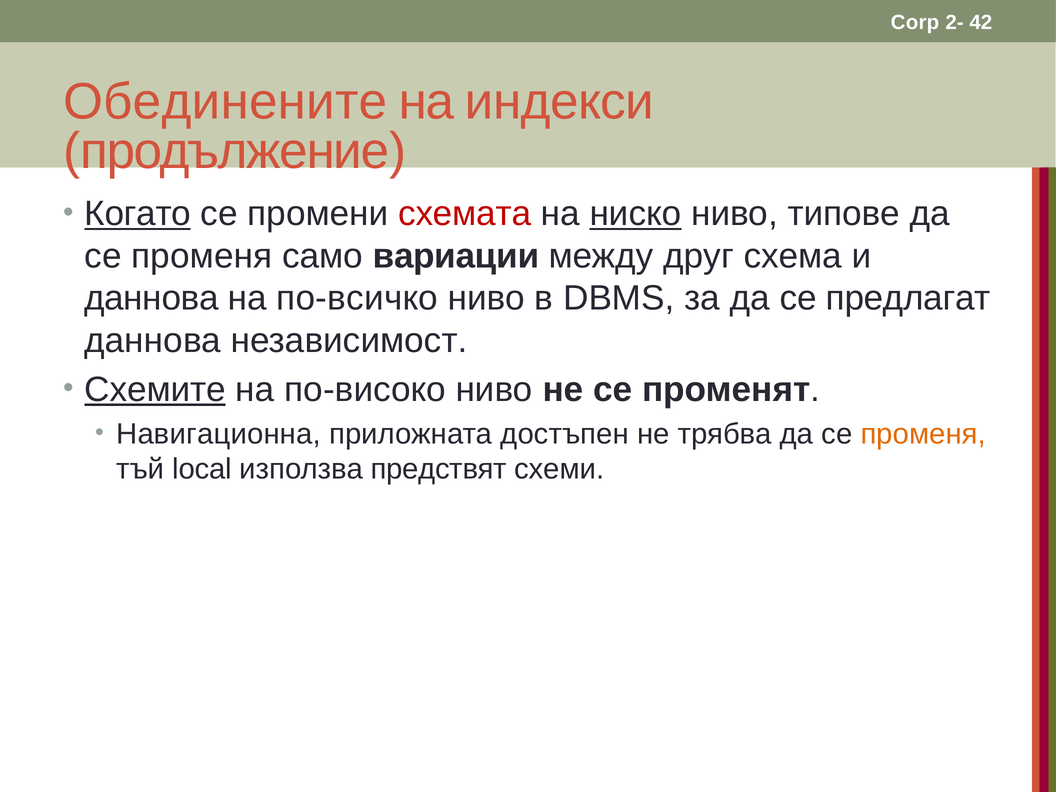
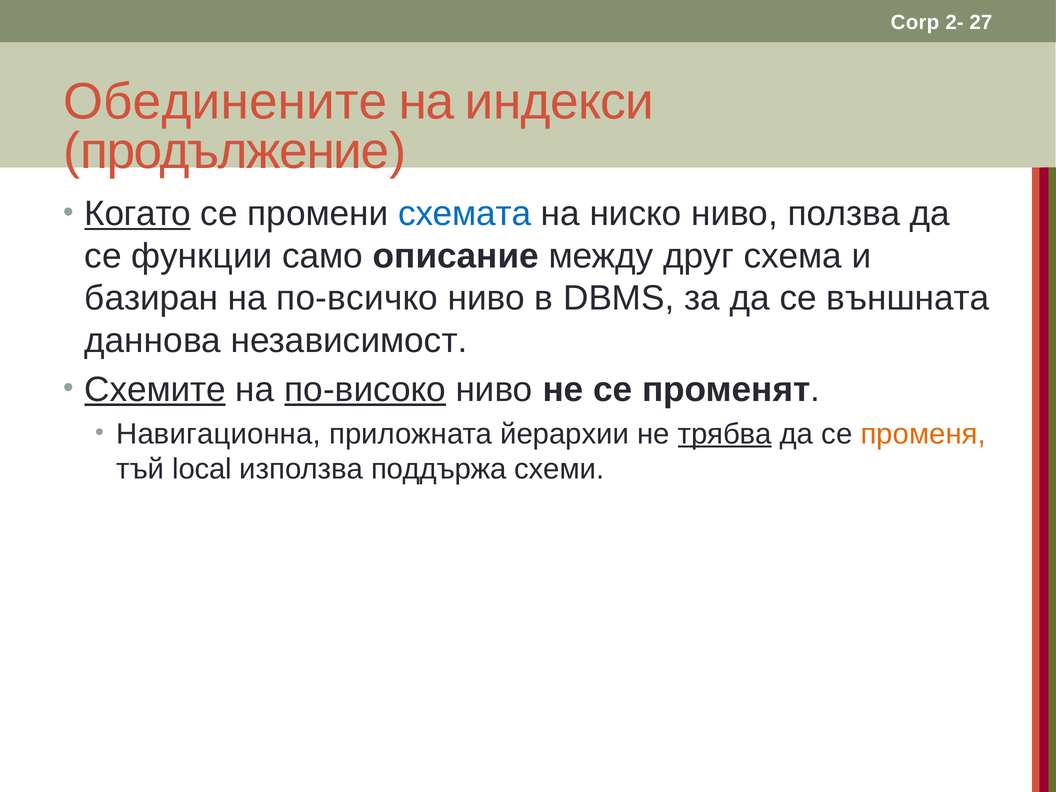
42: 42 -> 27
схемата colour: red -> blue
ниско underline: present -> none
типове: типове -> ползва
променя at (202, 256): променя -> функции
вариации: вариации -> описание
даннова at (151, 298): даннова -> базиран
предлагат: предлагат -> външната
по-високо underline: none -> present
достъпен: достъпен -> йерархии
трябва underline: none -> present
предствят: предствят -> поддържа
